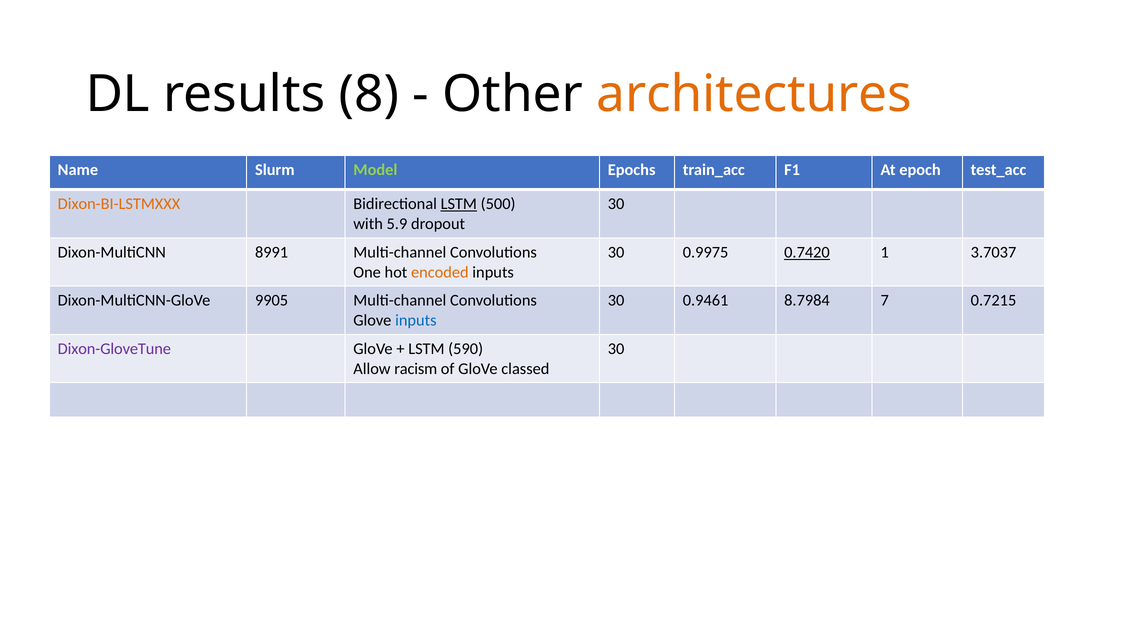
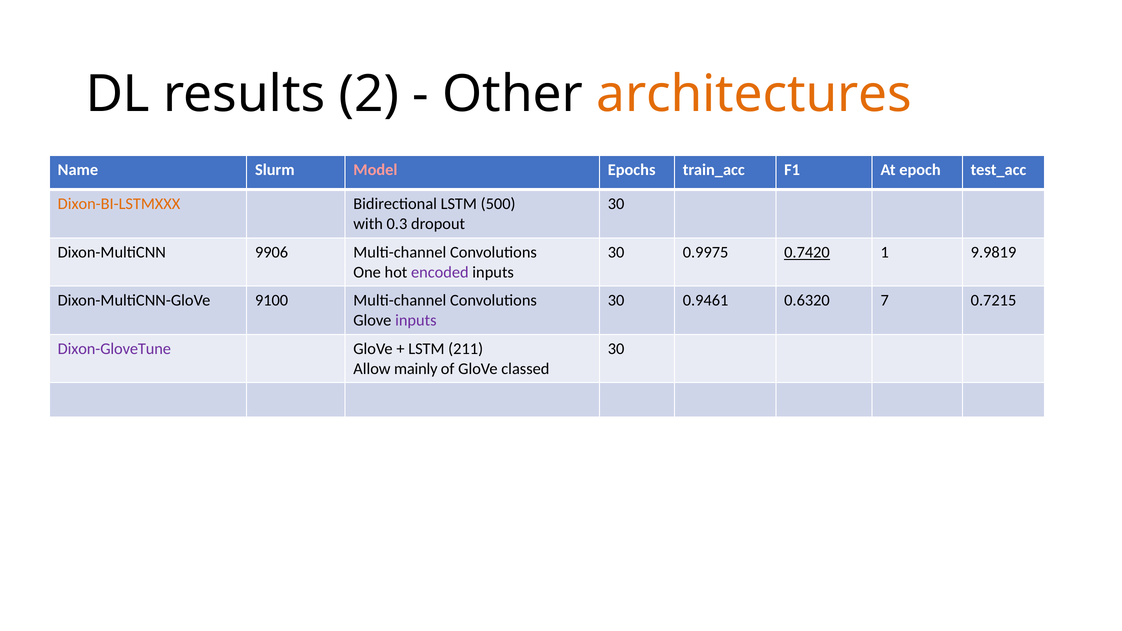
8: 8 -> 2
Model colour: light green -> pink
LSTM at (459, 204) underline: present -> none
5.9: 5.9 -> 0.3
8991: 8991 -> 9906
3.7037: 3.7037 -> 9.9819
encoded colour: orange -> purple
9905: 9905 -> 9100
8.7984: 8.7984 -> 0.6320
inputs at (416, 321) colour: blue -> purple
590: 590 -> 211
racism: racism -> mainly
